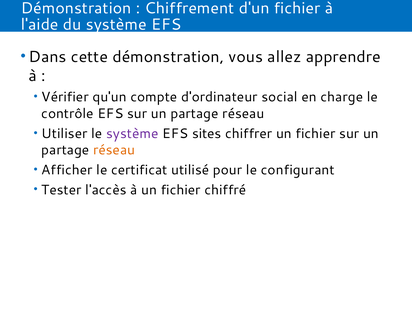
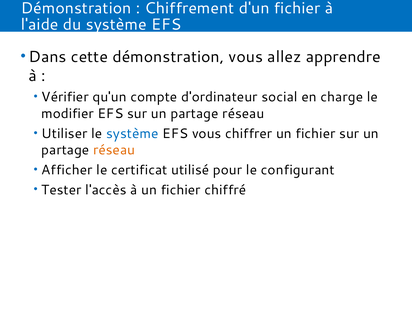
contrôle: contrôle -> modifier
système at (132, 134) colour: purple -> blue
EFS sites: sites -> vous
